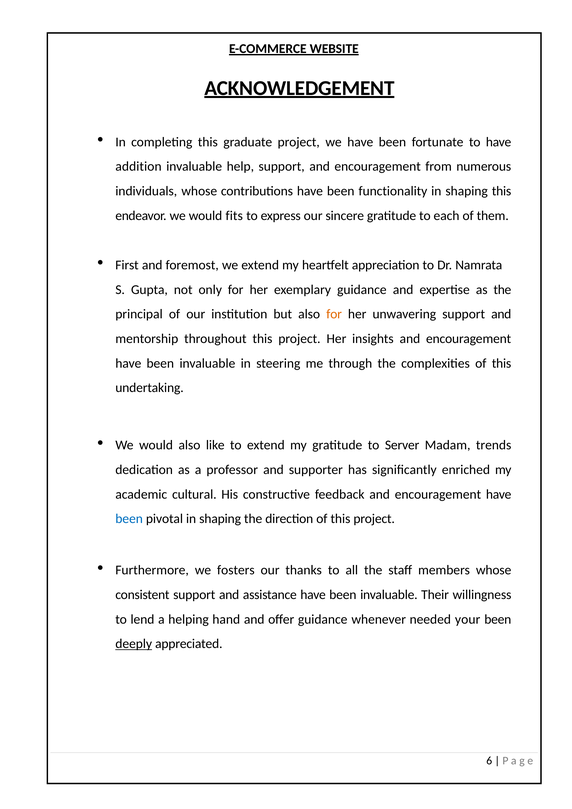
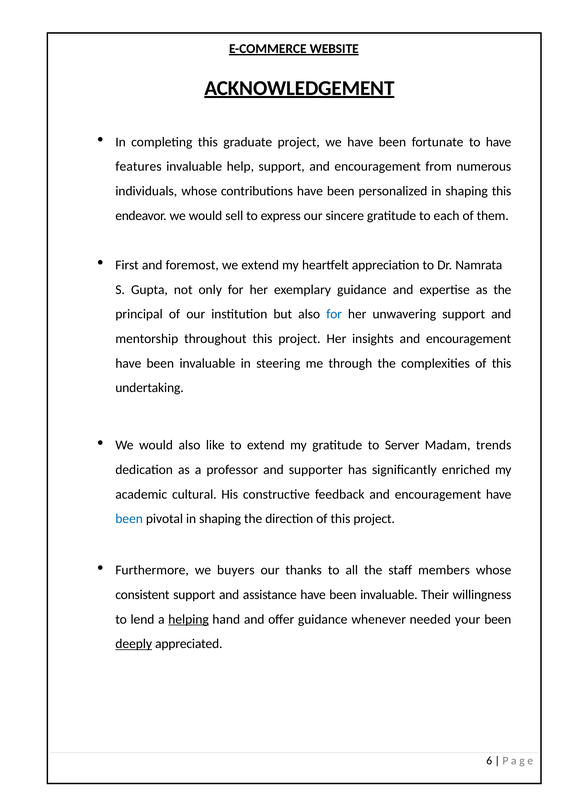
addition: addition -> features
functionality: functionality -> personalized
fits: fits -> sell
for at (334, 314) colour: orange -> blue
fosters: fosters -> buyers
helping underline: none -> present
